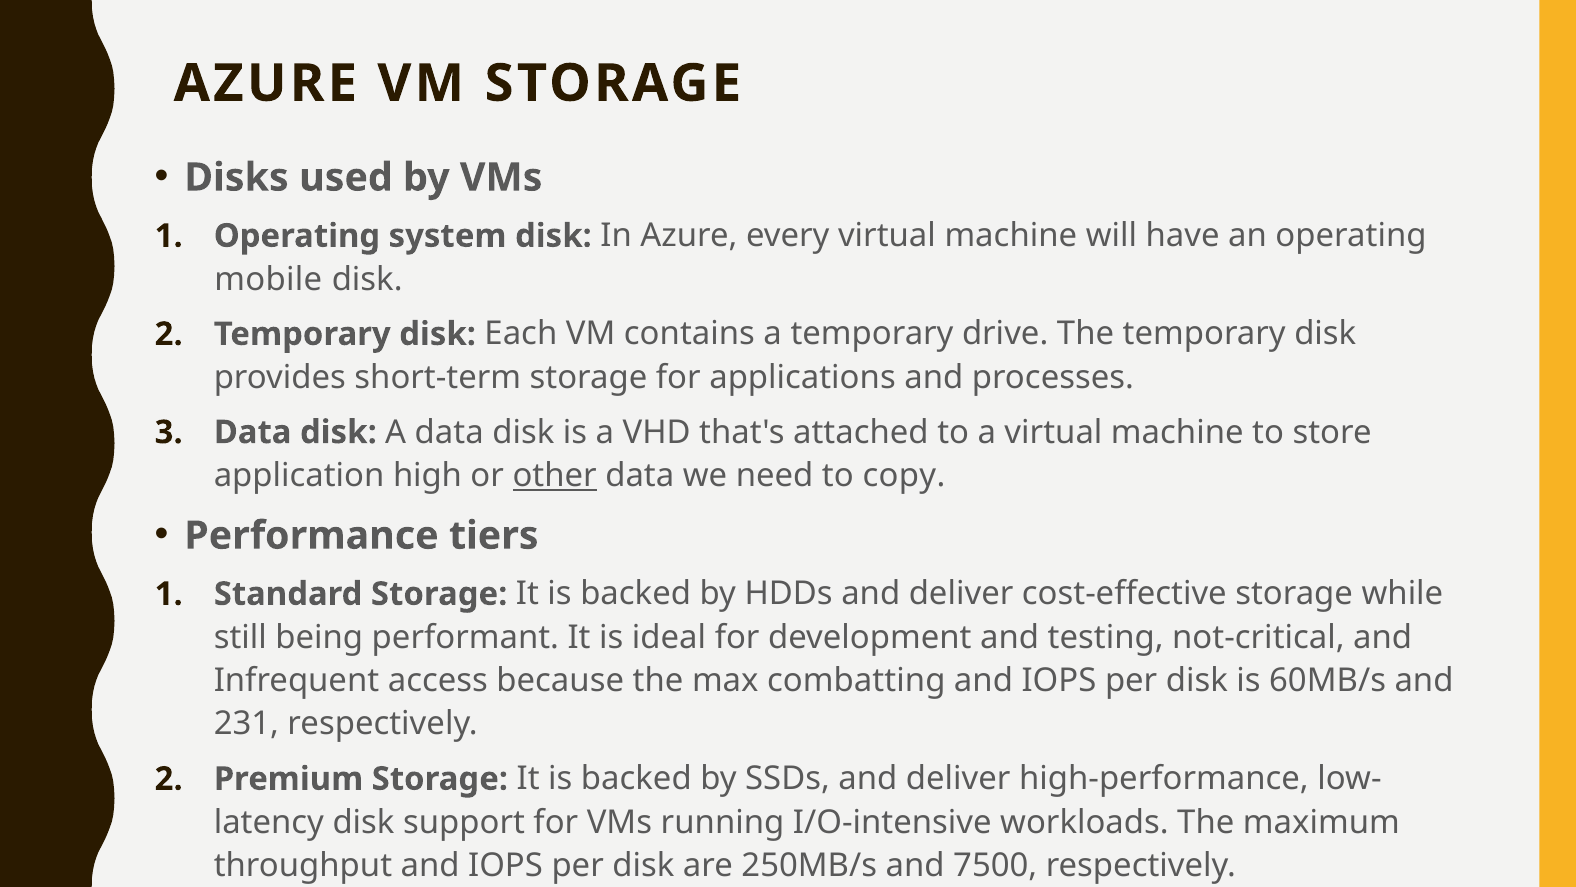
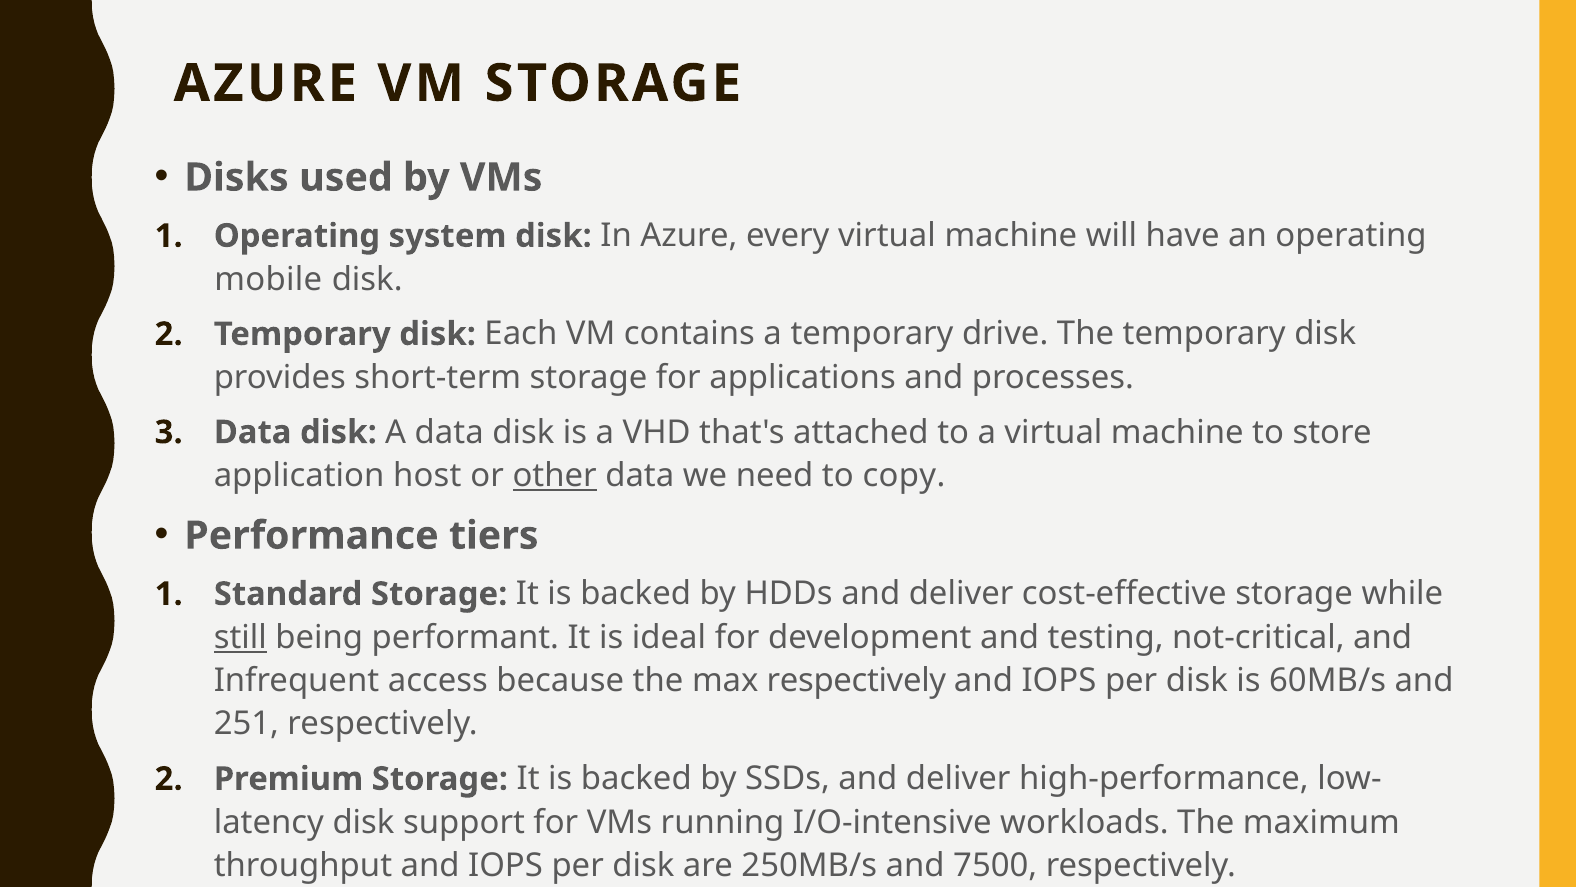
high: high -> host
still underline: none -> present
max combatting: combatting -> respectively
231: 231 -> 251
